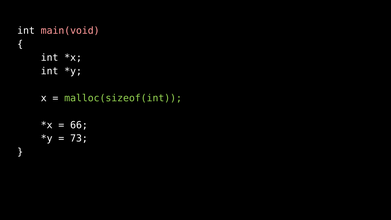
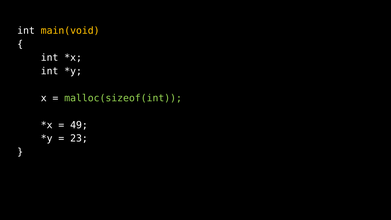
main(void colour: pink -> yellow
66: 66 -> 49
73: 73 -> 23
